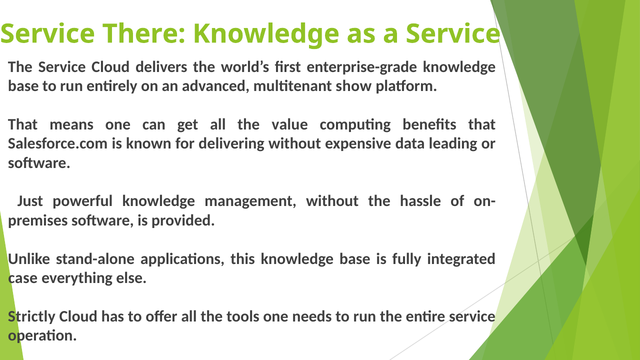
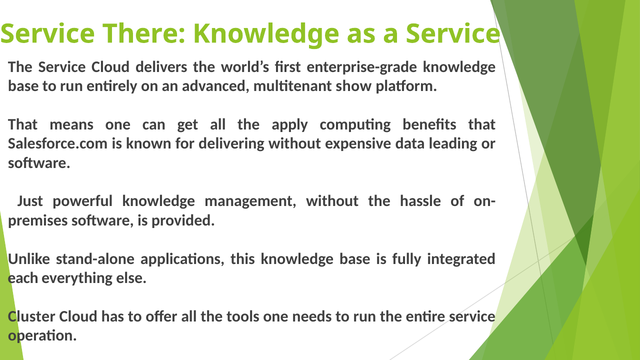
value: value -> apply
case: case -> each
Strictly: Strictly -> Cluster
